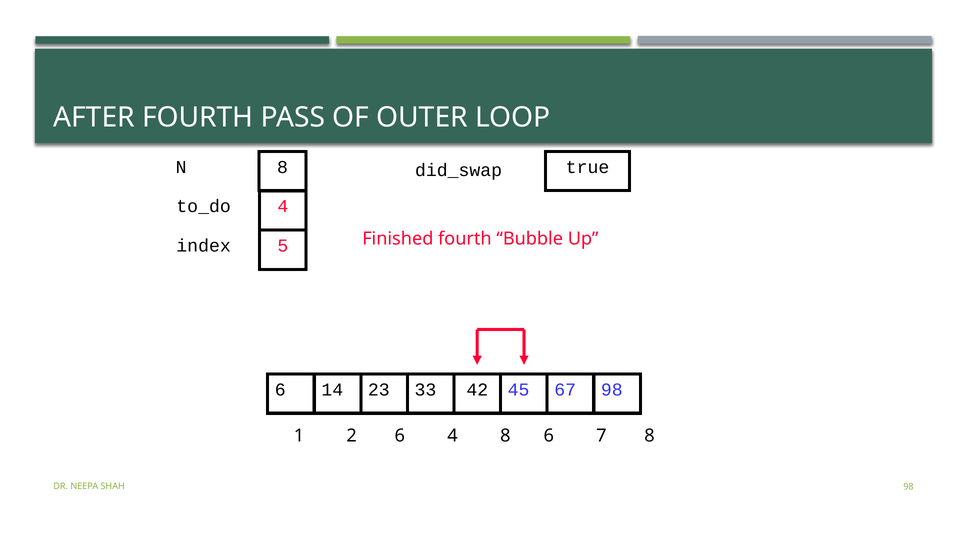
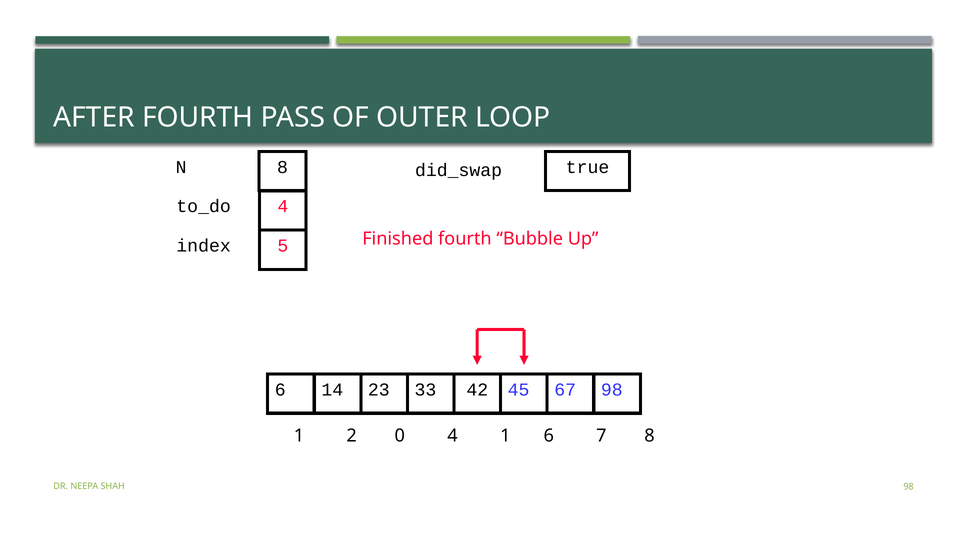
2 6: 6 -> 0
4 8: 8 -> 1
